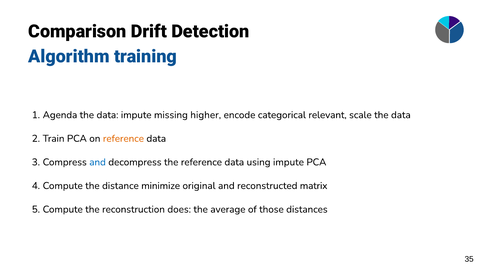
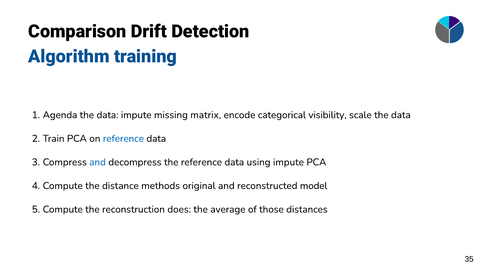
higher: higher -> matrix
relevant: relevant -> visibility
reference at (123, 139) colour: orange -> blue
minimize: minimize -> methods
matrix: matrix -> model
